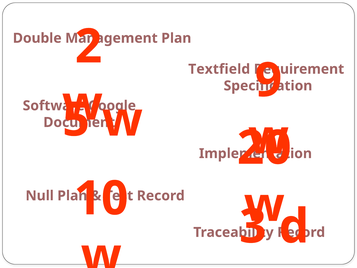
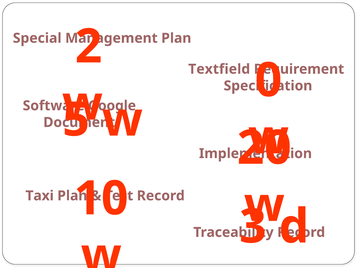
Double: Double -> Special
9: 9 -> 0
Null: Null -> Taxi
